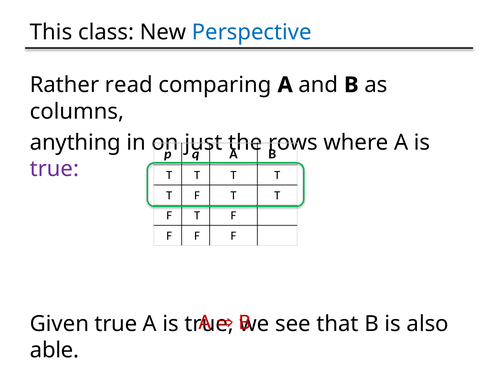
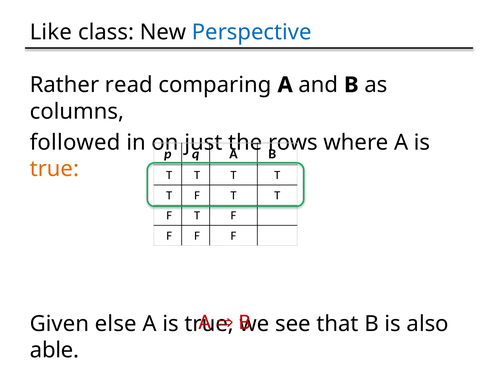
This: This -> Like
anything: anything -> followed
true at (54, 169) colour: purple -> orange
Given true: true -> else
